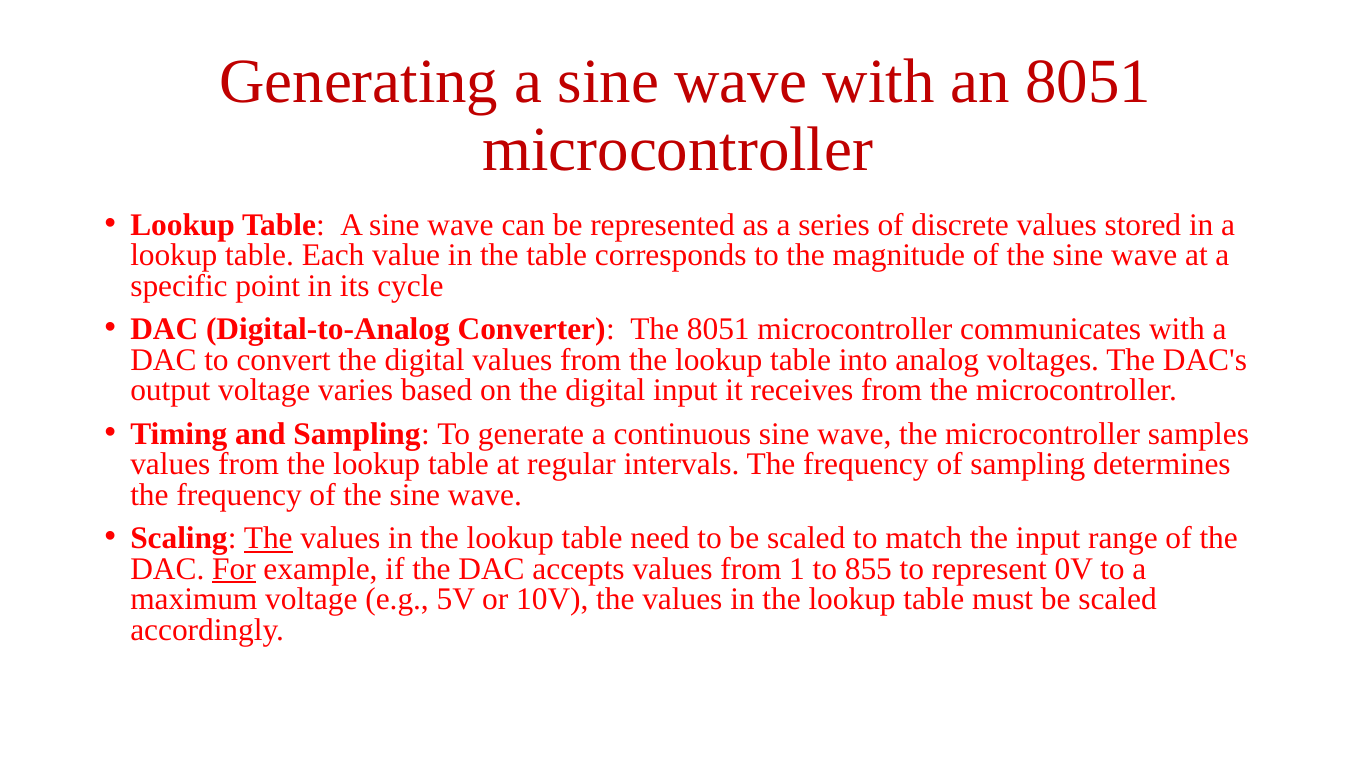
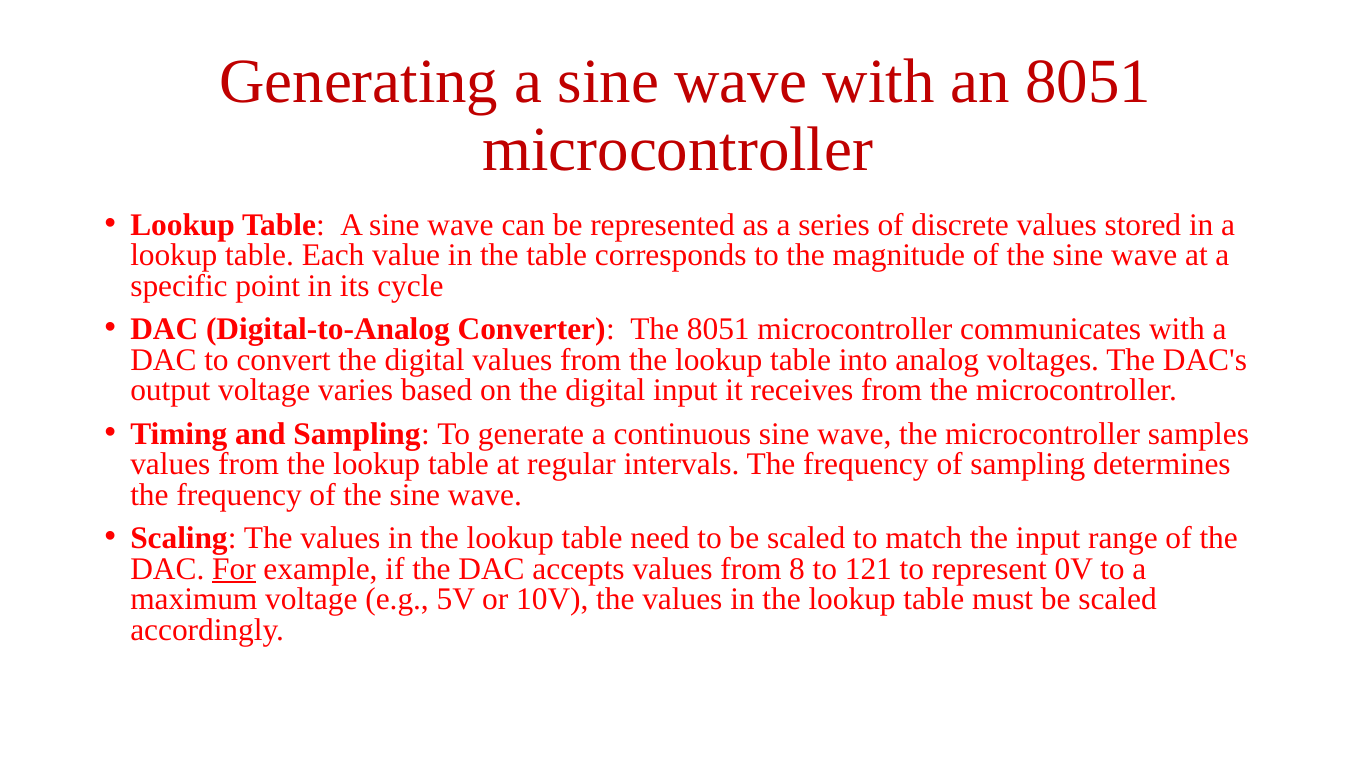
The at (268, 538) underline: present -> none
1: 1 -> 8
855: 855 -> 121
